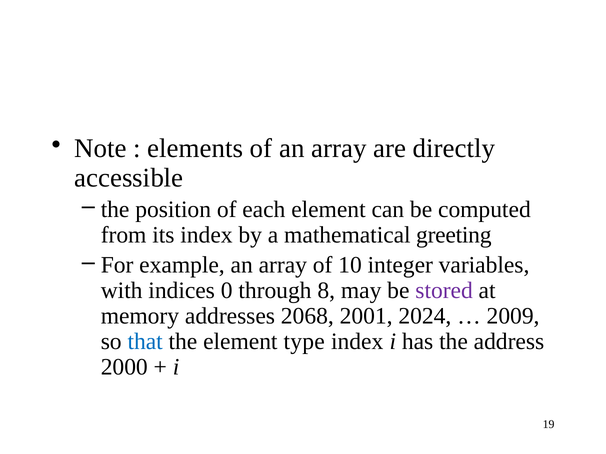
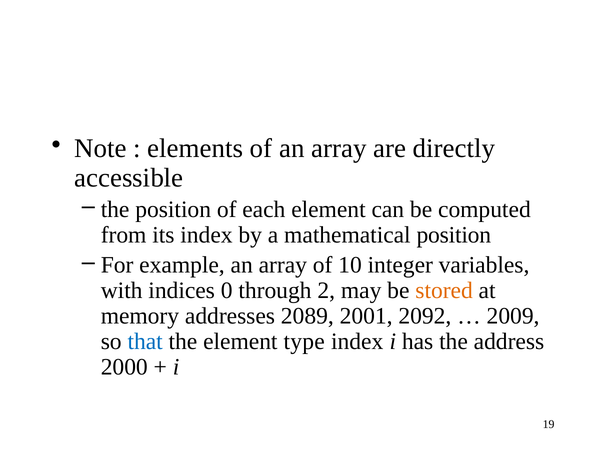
mathematical greeting: greeting -> position
8: 8 -> 2
stored colour: purple -> orange
2068: 2068 -> 2089
2024: 2024 -> 2092
